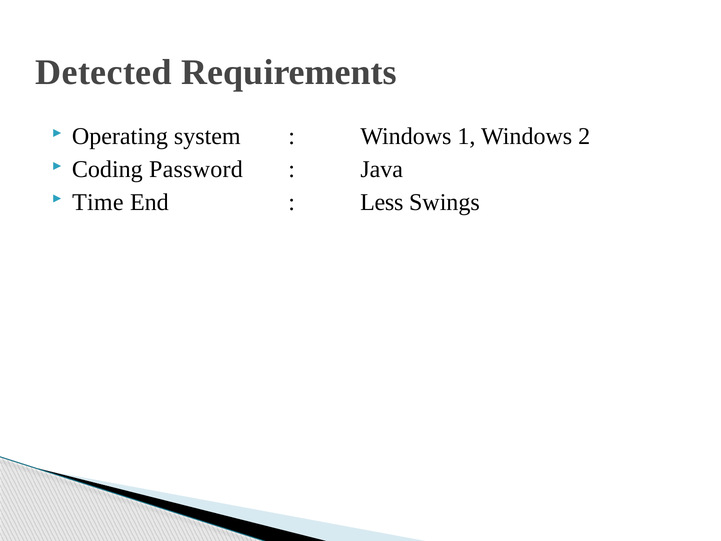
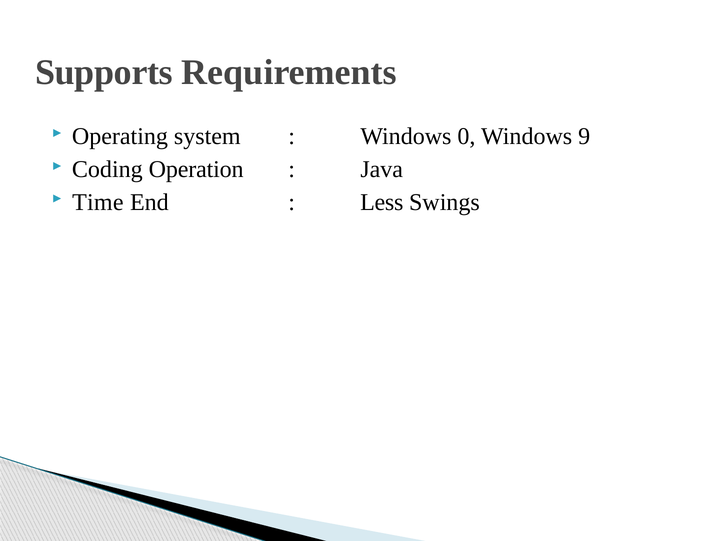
Detected: Detected -> Supports
1: 1 -> 0
2: 2 -> 9
Password: Password -> Operation
